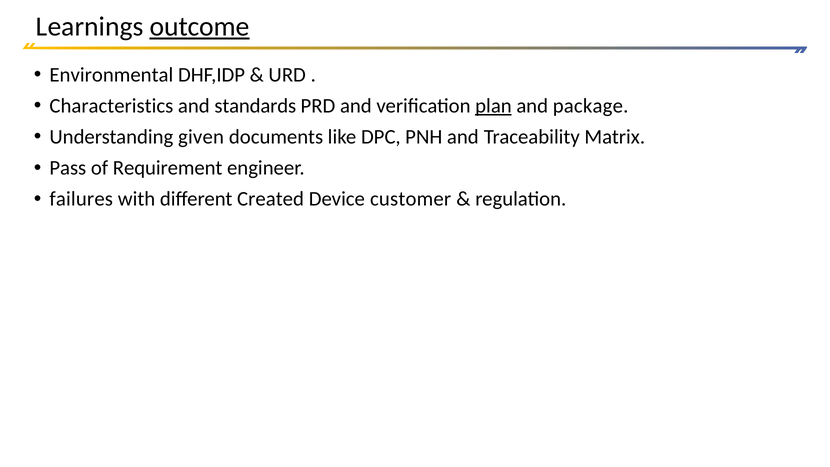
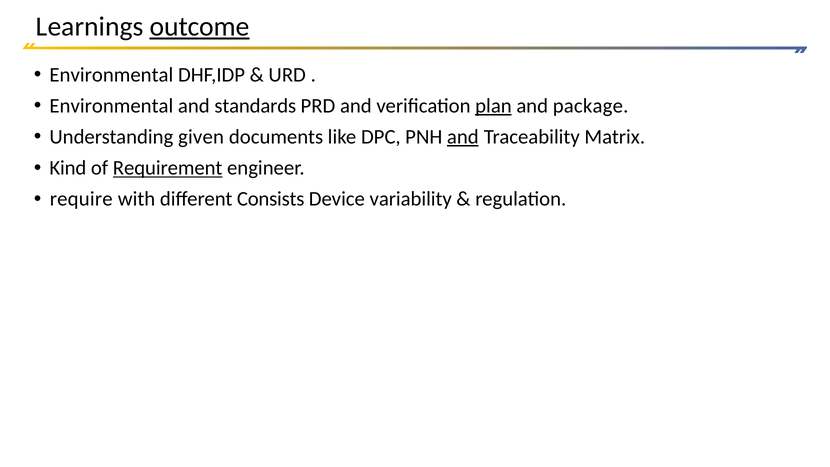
Characteristics at (111, 106): Characteristics -> Environmental
and at (463, 137) underline: none -> present
Pass: Pass -> Kind
Requirement underline: none -> present
failures: failures -> require
Created: Created -> Consists
customer: customer -> variability
